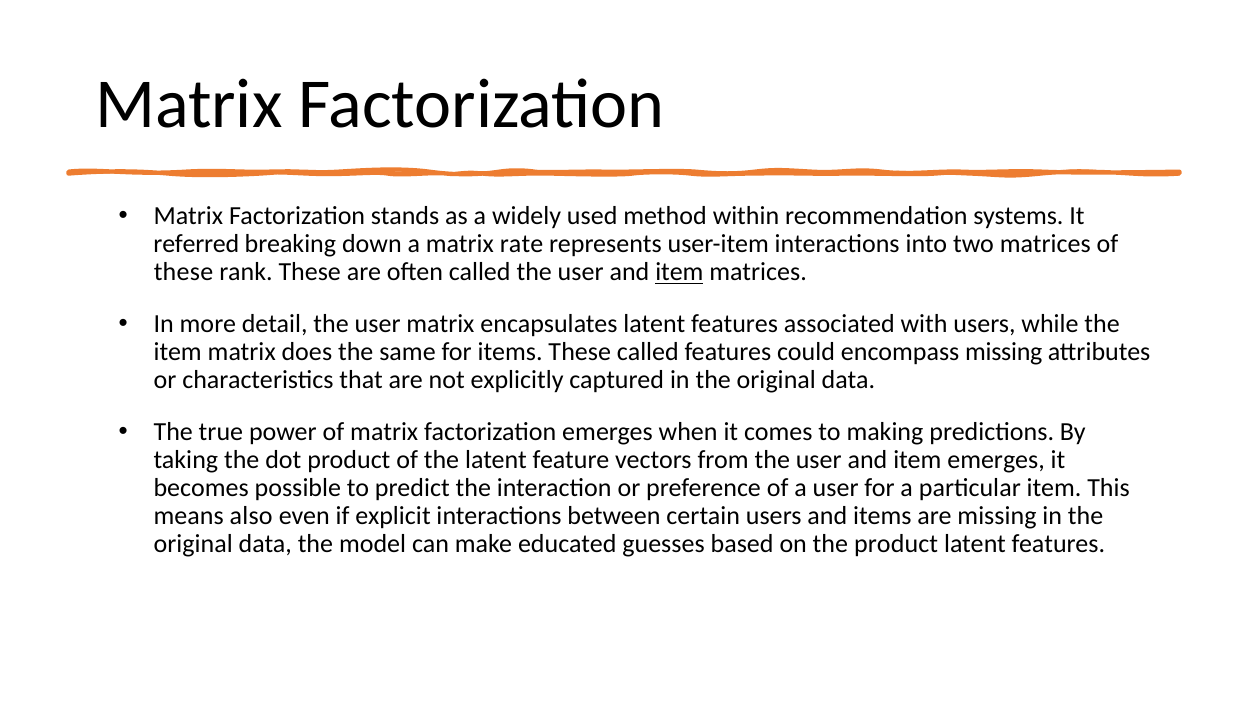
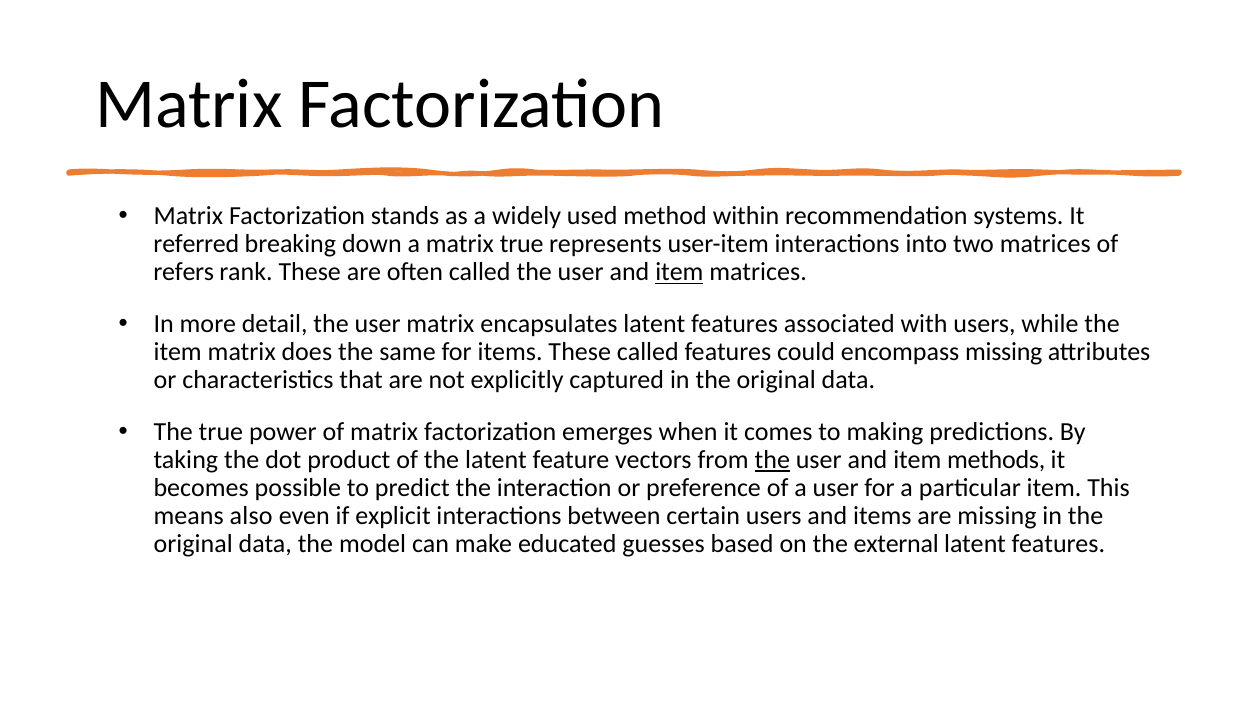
matrix rate: rate -> true
these at (184, 272): these -> refers
the at (772, 460) underline: none -> present
item emerges: emerges -> methods
the product: product -> external
